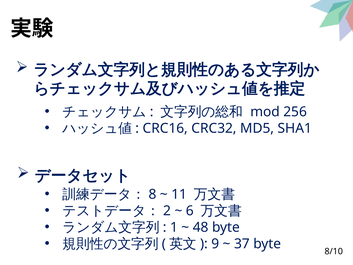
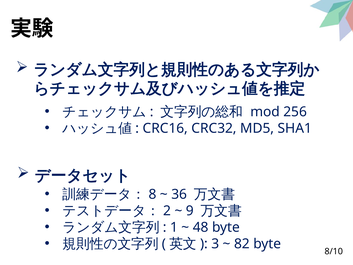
11: 11 -> 36
6: 6 -> 9
9: 9 -> 3
37: 37 -> 82
